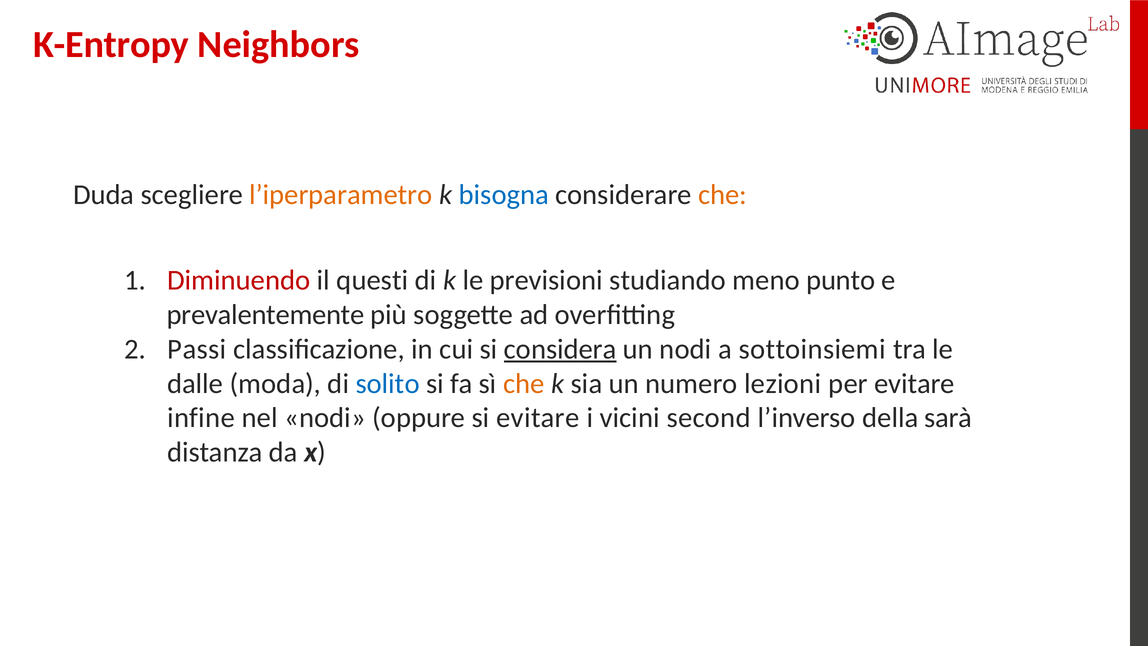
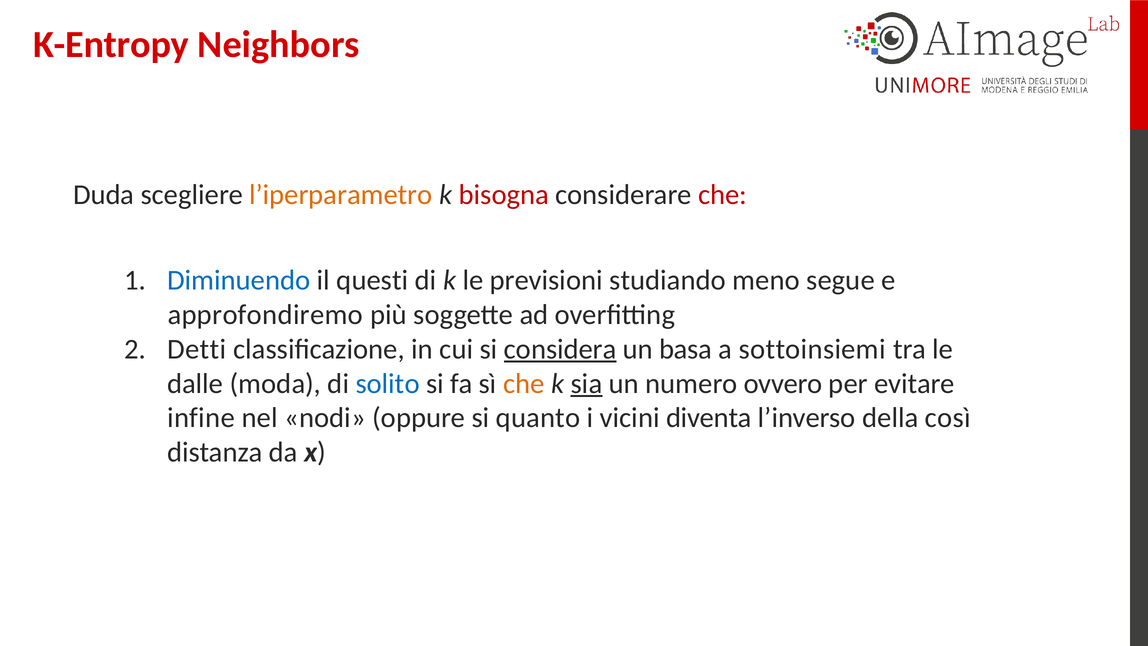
bisogna colour: blue -> red
che at (723, 195) colour: orange -> red
Diminuendo colour: red -> blue
punto: punto -> segue
prevalentemente: prevalentemente -> approfondiremo
Passi: Passi -> Detti
un nodi: nodi -> basa
sia underline: none -> present
lezioni: lezioni -> ovvero
si evitare: evitare -> quanto
second: second -> diventa
sarà: sarà -> così
